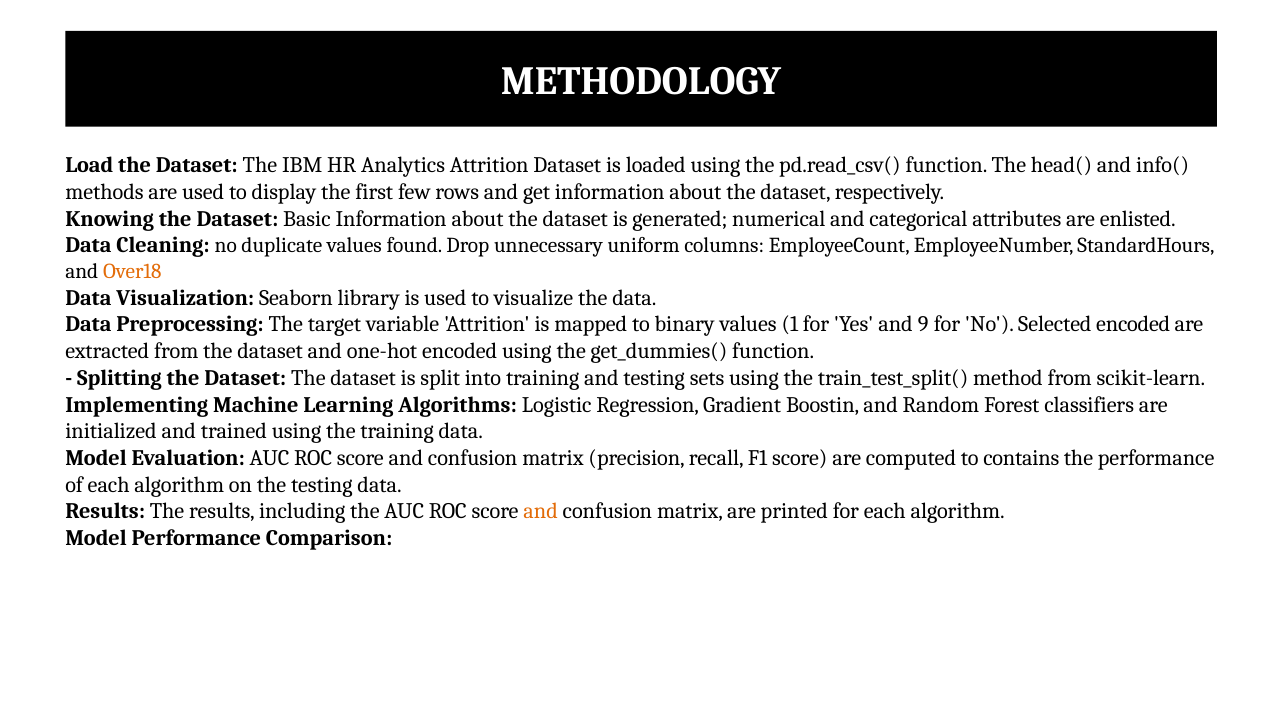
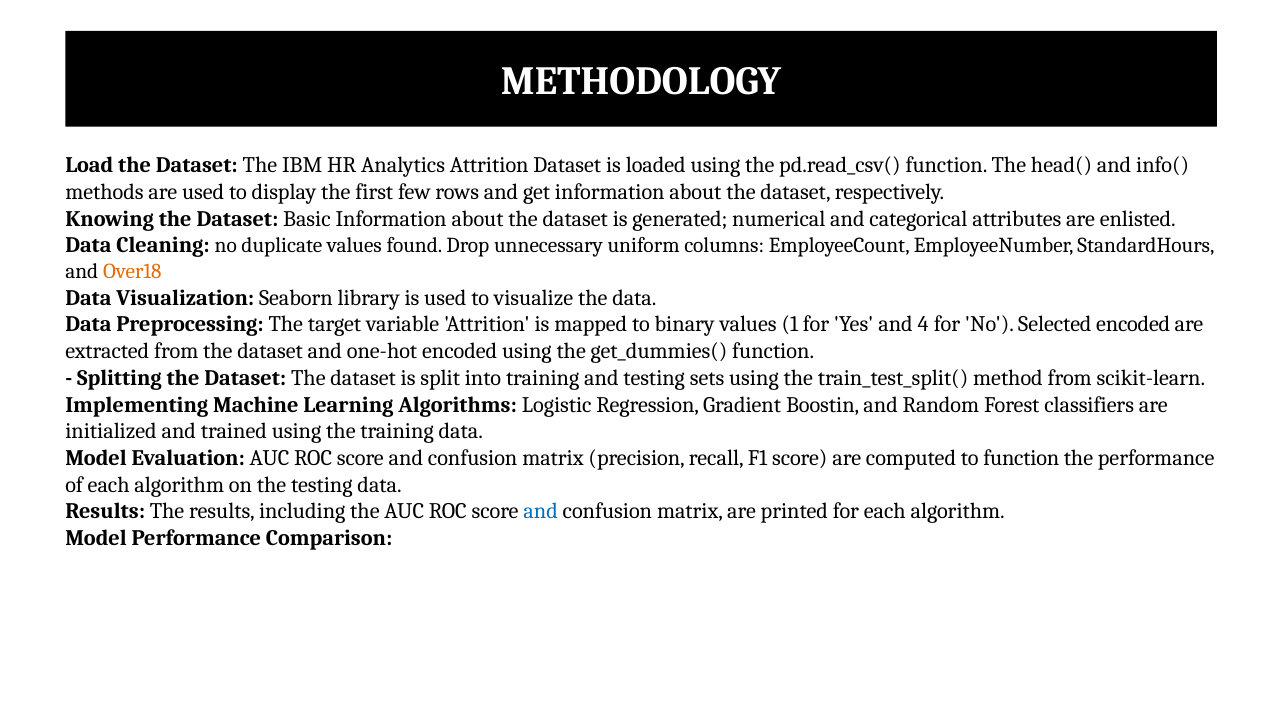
9: 9 -> 4
to contains: contains -> function
and at (541, 512) colour: orange -> blue
